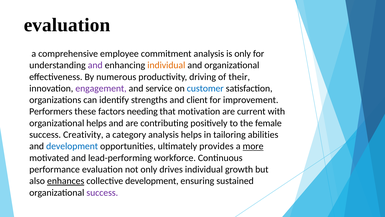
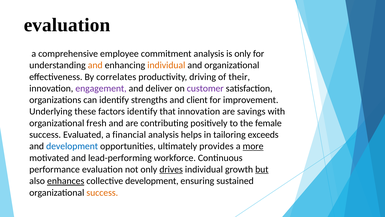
and at (95, 65) colour: purple -> orange
numerous: numerous -> correlates
service: service -> deliver
customer colour: blue -> purple
Performers: Performers -> Underlying
factors needing: needing -> identify
that motivation: motivation -> innovation
current: current -> savings
organizational helps: helps -> fresh
Creativity: Creativity -> Evaluated
category: category -> financial
abilities: abilities -> exceeds
drives underline: none -> present
but underline: none -> present
success at (102, 192) colour: purple -> orange
